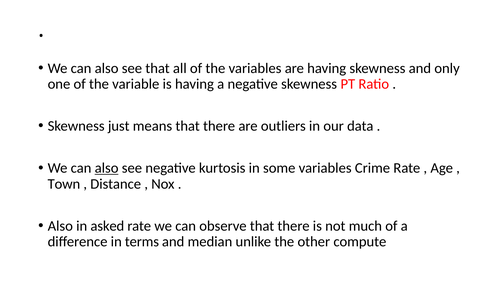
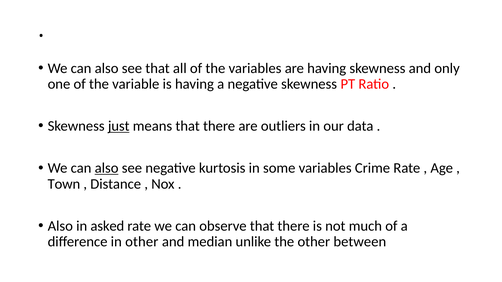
just underline: none -> present
in terms: terms -> other
compute: compute -> between
